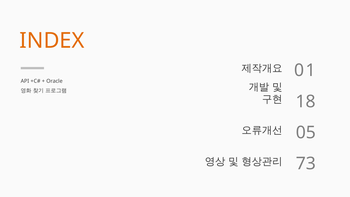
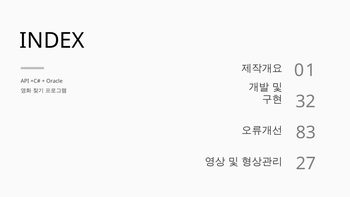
INDEX colour: orange -> black
18: 18 -> 32
05: 05 -> 83
73: 73 -> 27
